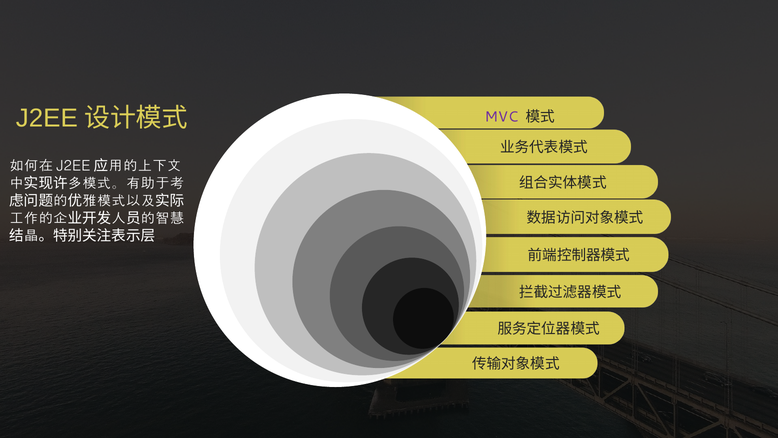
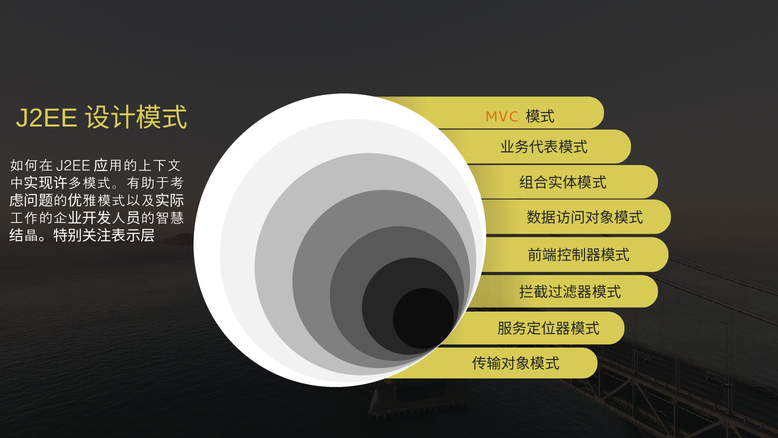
MVC colour: purple -> orange
